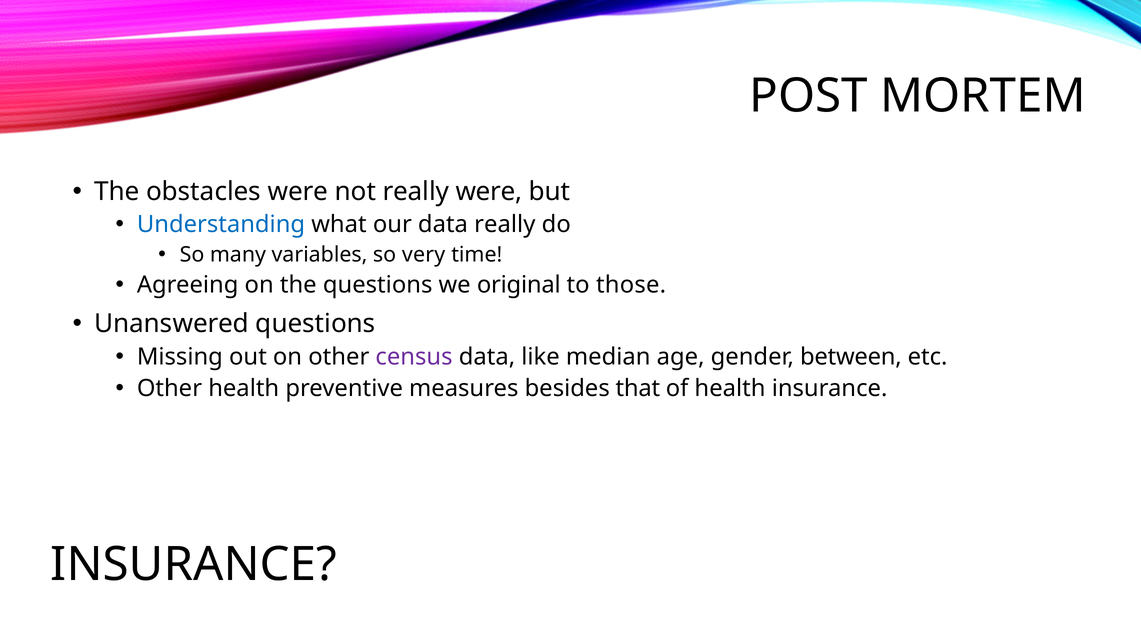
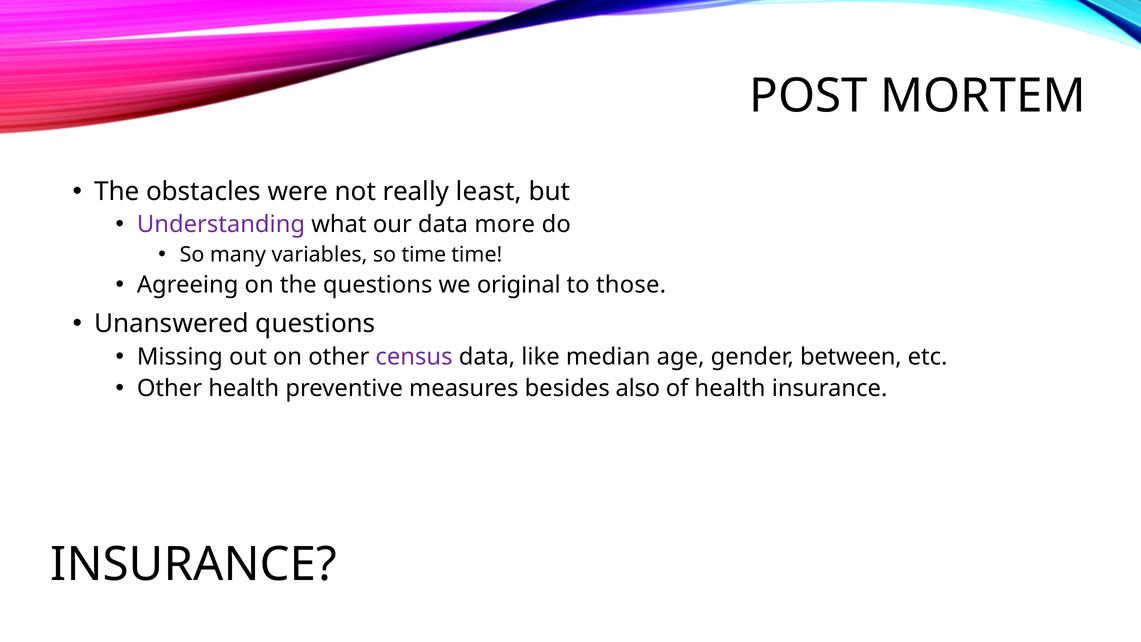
really were: were -> least
Understanding colour: blue -> purple
data really: really -> more
so very: very -> time
that: that -> also
